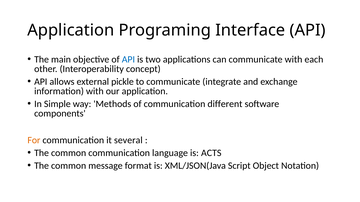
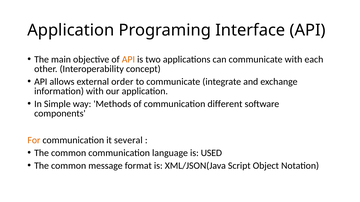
API at (128, 60) colour: blue -> orange
pickle: pickle -> order
ACTS: ACTS -> USED
